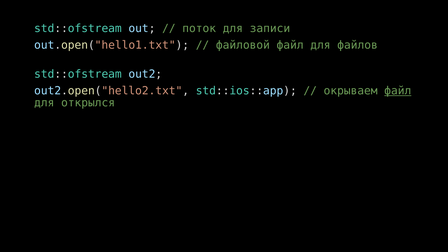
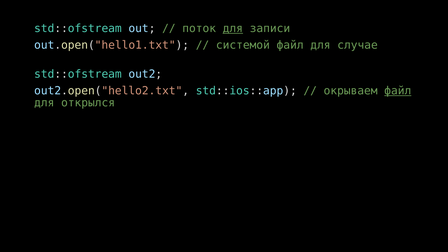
для at (233, 28) underline: none -> present
файловой: файловой -> системой
файлов: файлов -> случае
